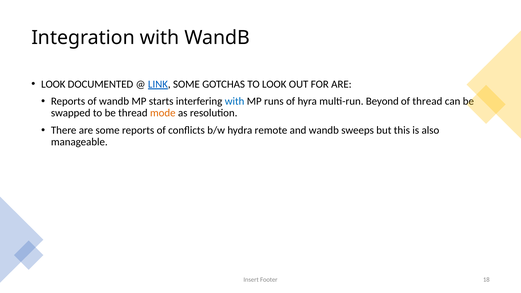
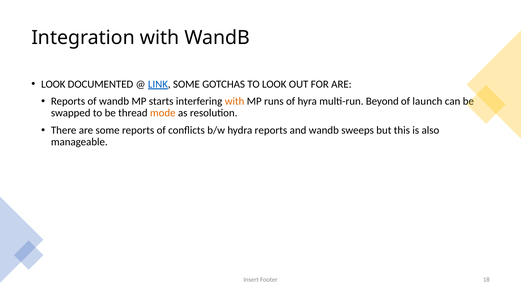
with at (235, 101) colour: blue -> orange
of thread: thread -> launch
hydra remote: remote -> reports
